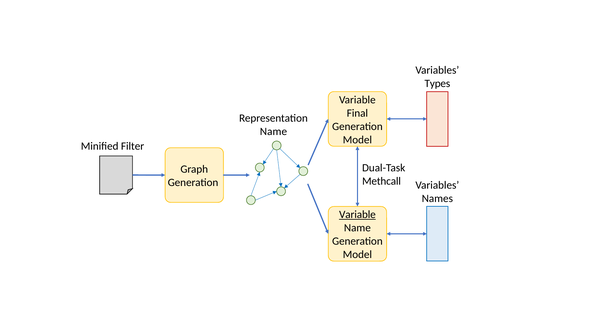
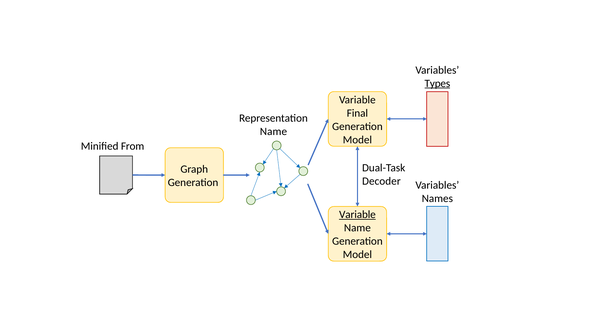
Types underline: none -> present
Filter: Filter -> From
Methcall: Methcall -> Decoder
